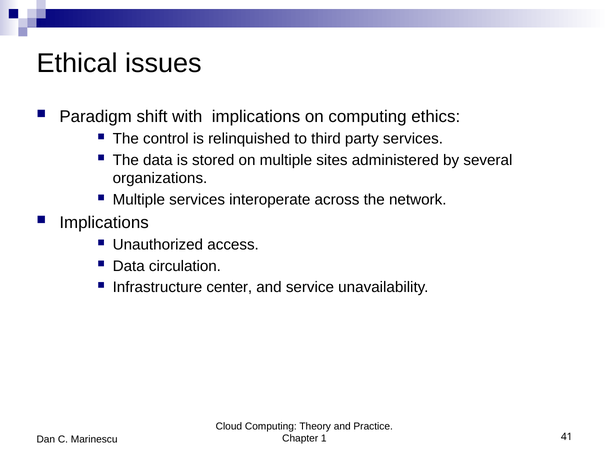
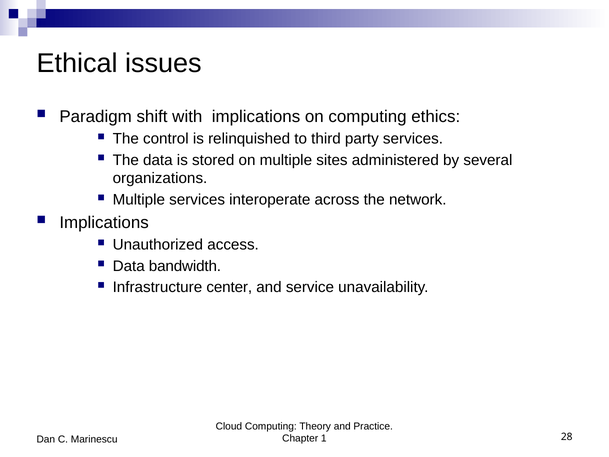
circulation: circulation -> bandwidth
41: 41 -> 28
